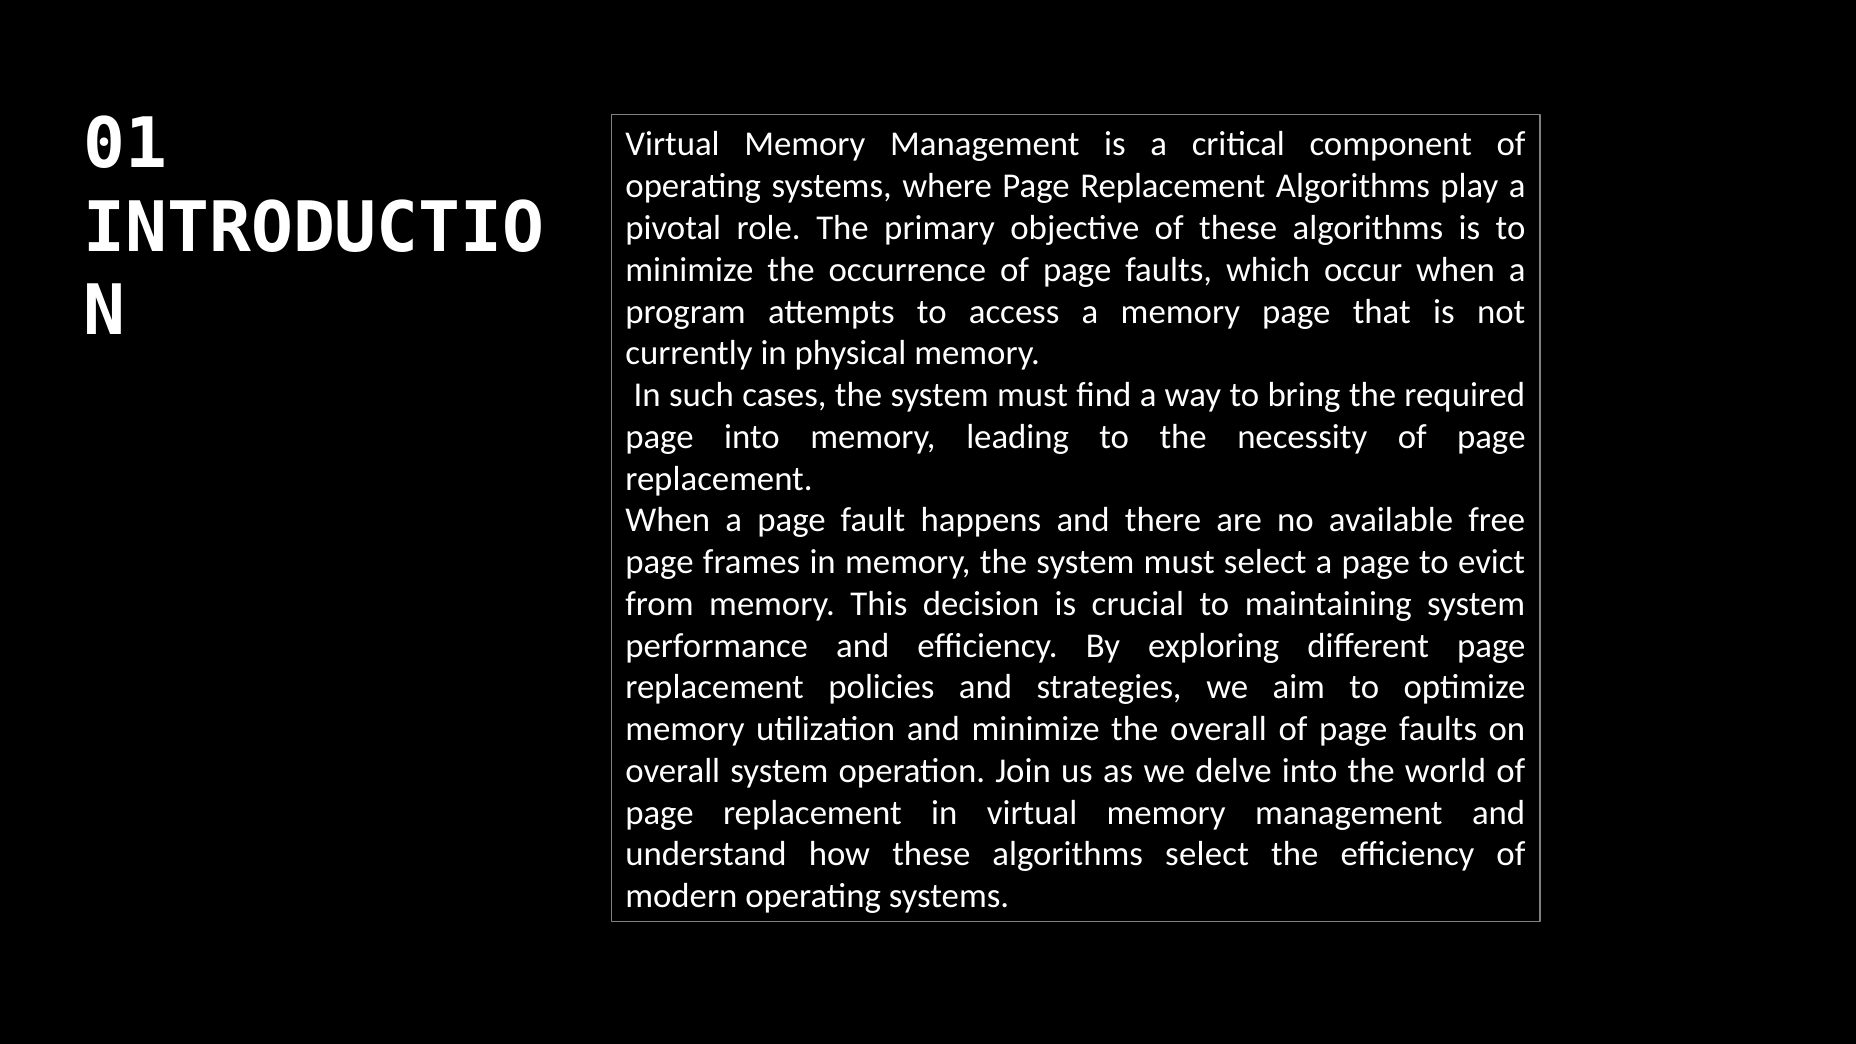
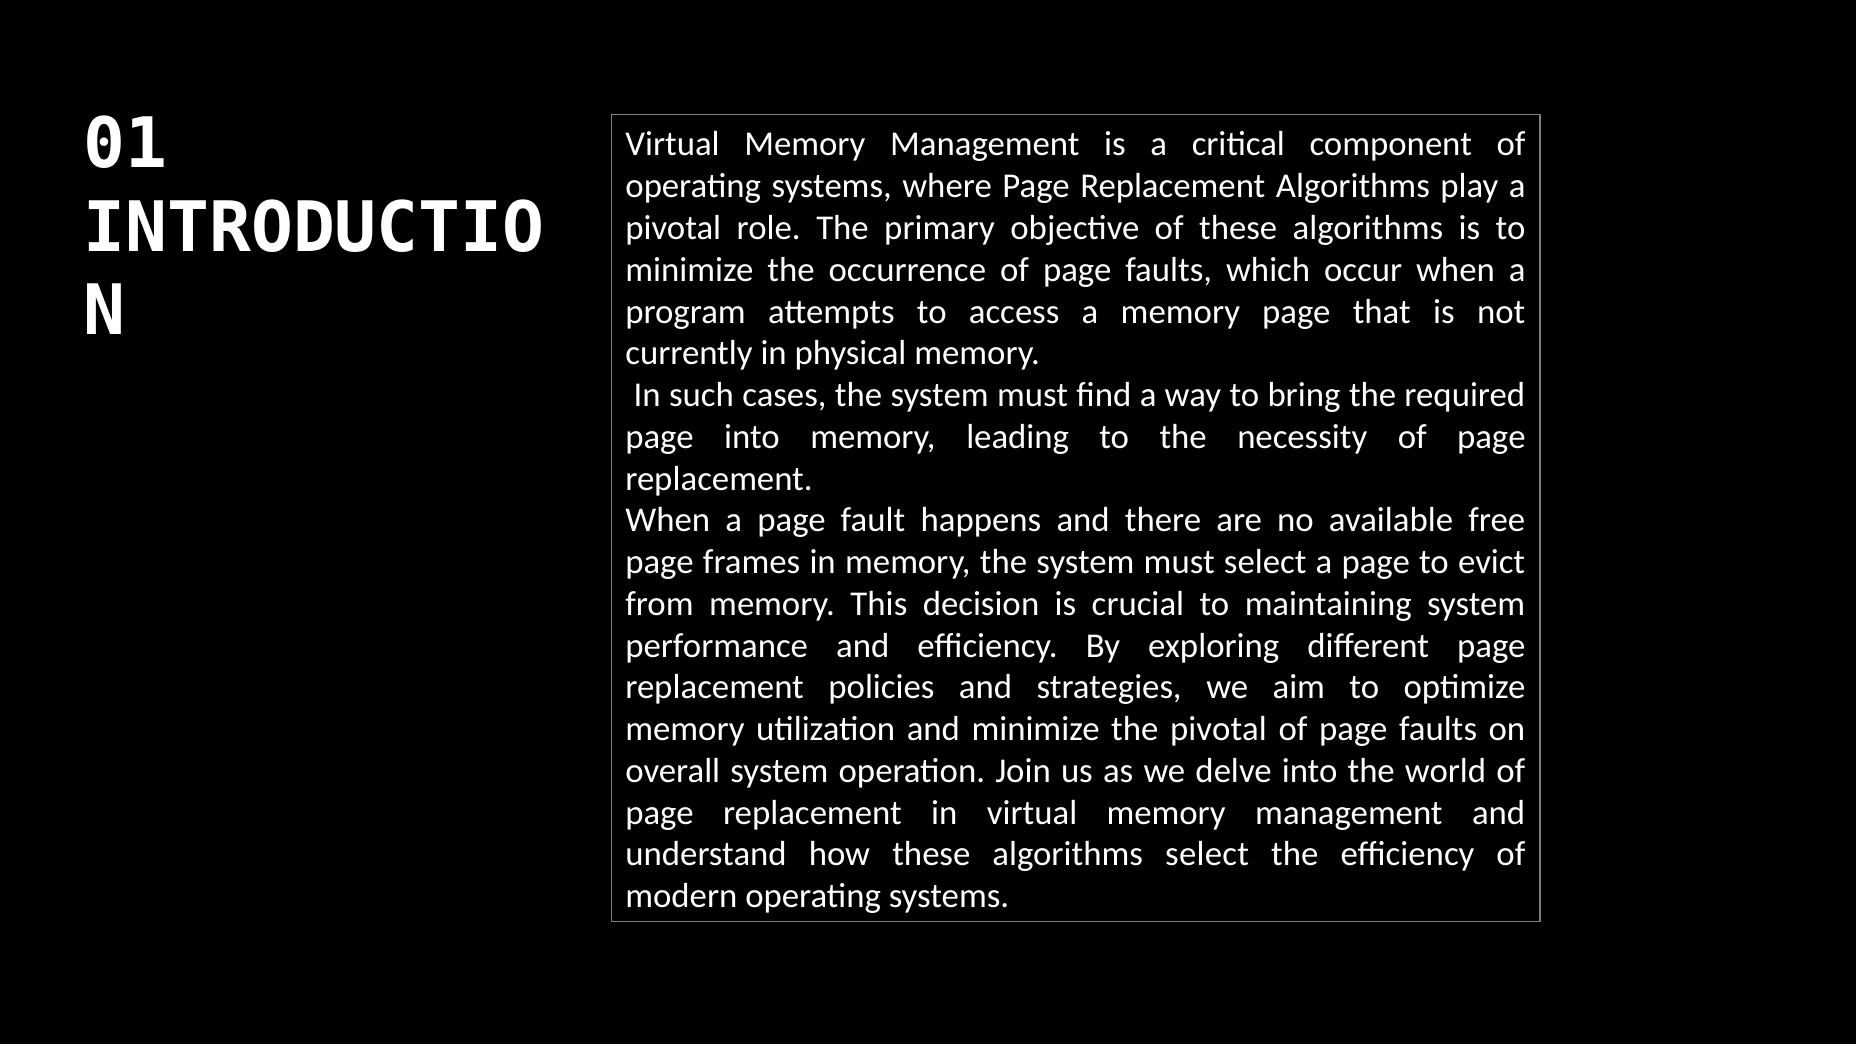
the overall: overall -> pivotal
